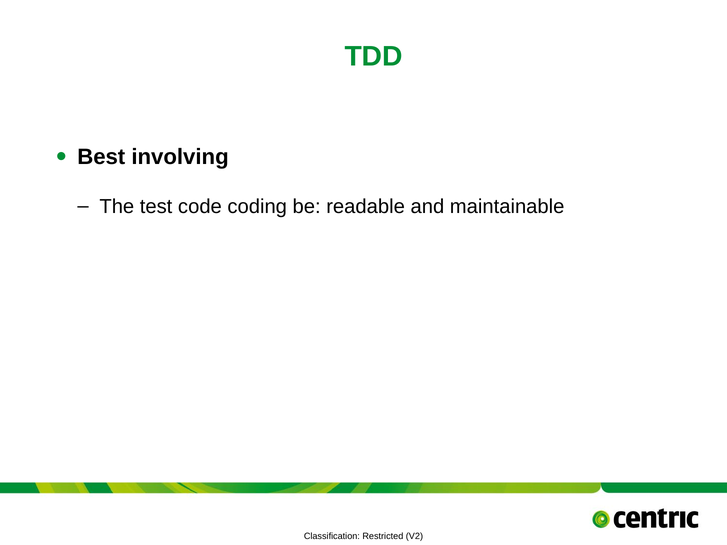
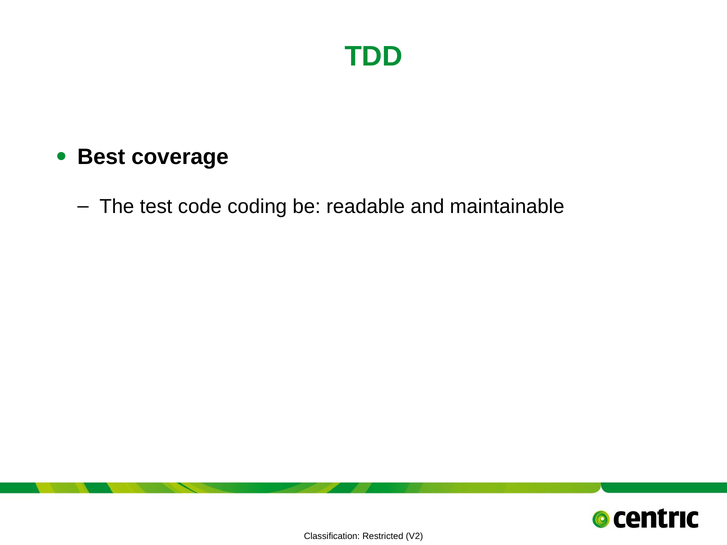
involving: involving -> coverage
